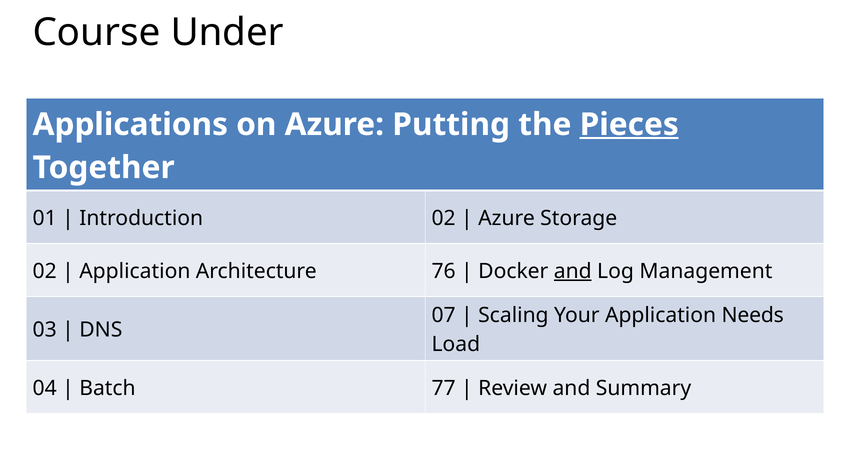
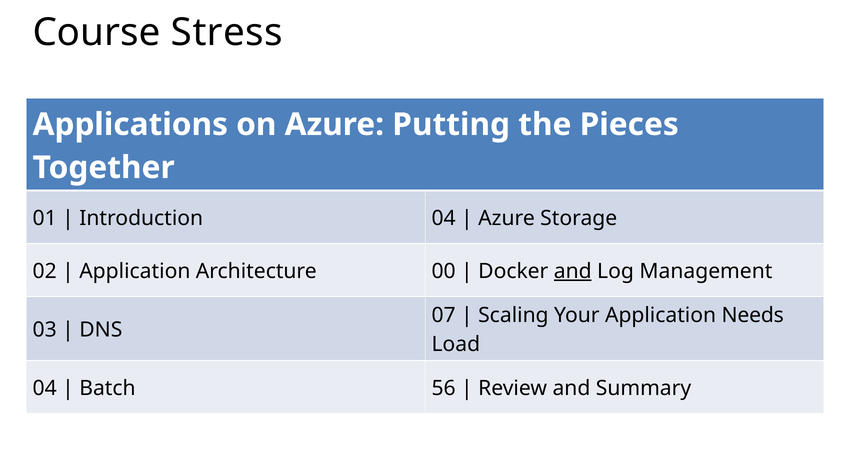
Under: Under -> Stress
Pieces underline: present -> none
Introduction 02: 02 -> 04
76: 76 -> 00
77: 77 -> 56
